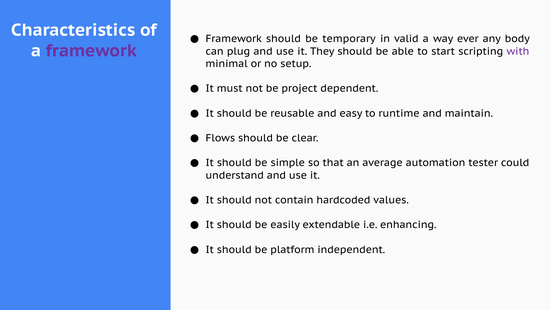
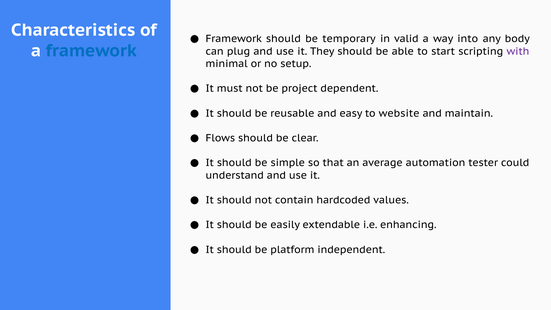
ever: ever -> into
framework at (91, 51) colour: purple -> blue
runtime: runtime -> website
